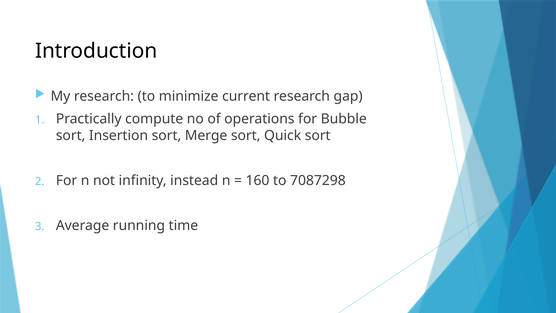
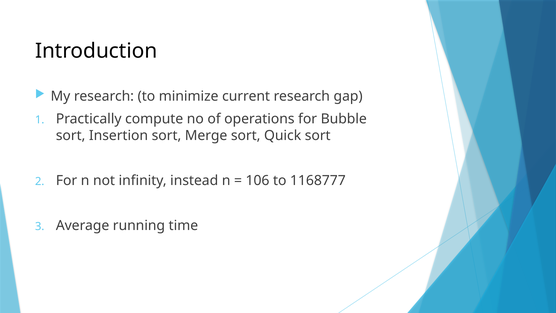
160: 160 -> 106
7087298: 7087298 -> 1168777
